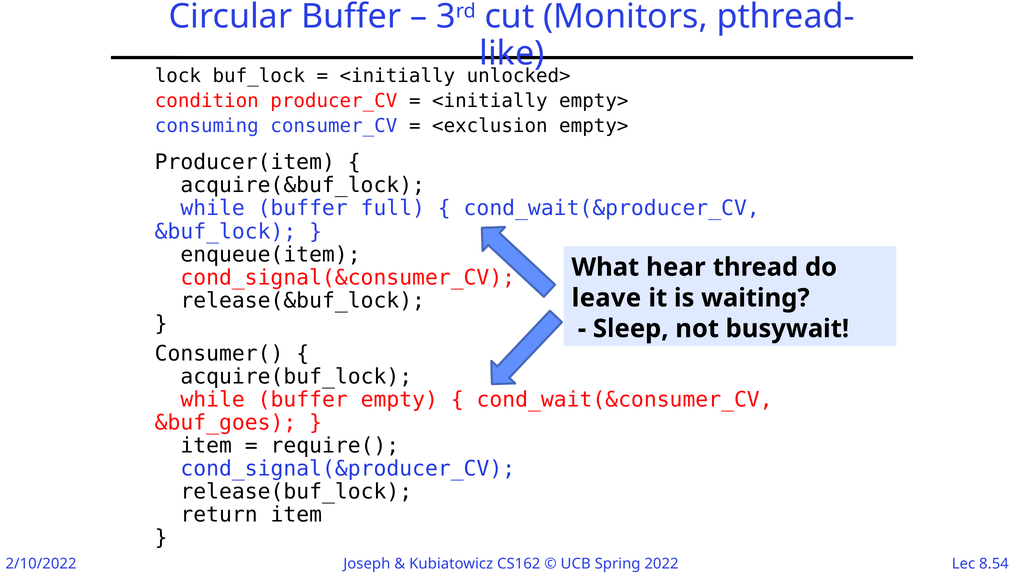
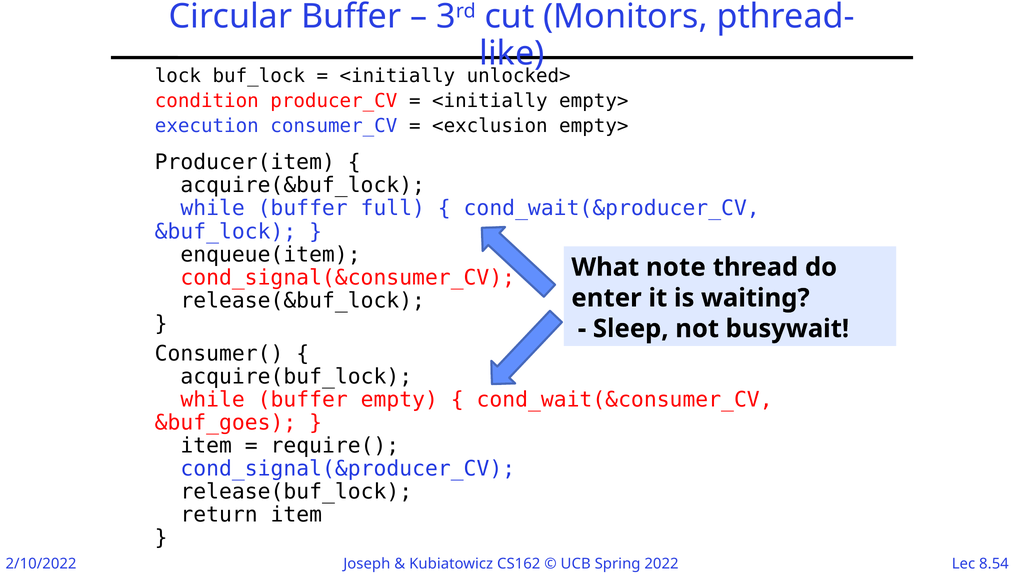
consuming: consuming -> execution
hear: hear -> note
leave: leave -> enter
